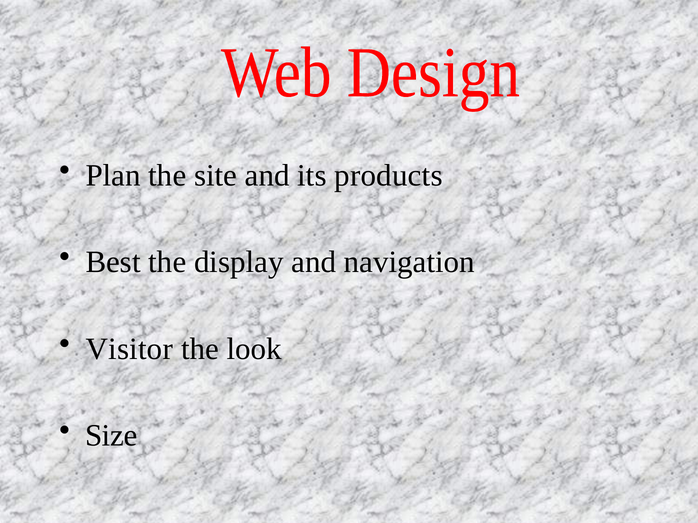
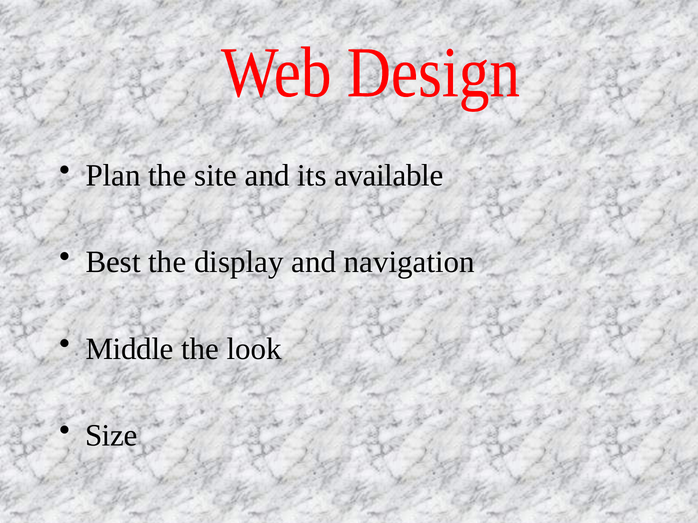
products: products -> available
Visitor: Visitor -> Middle
